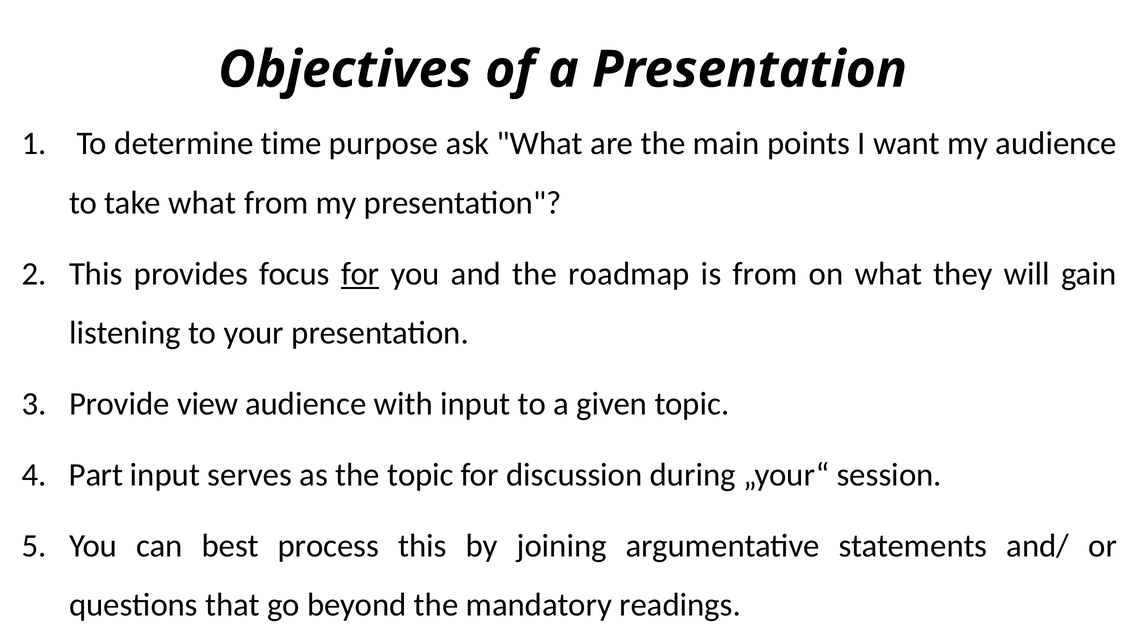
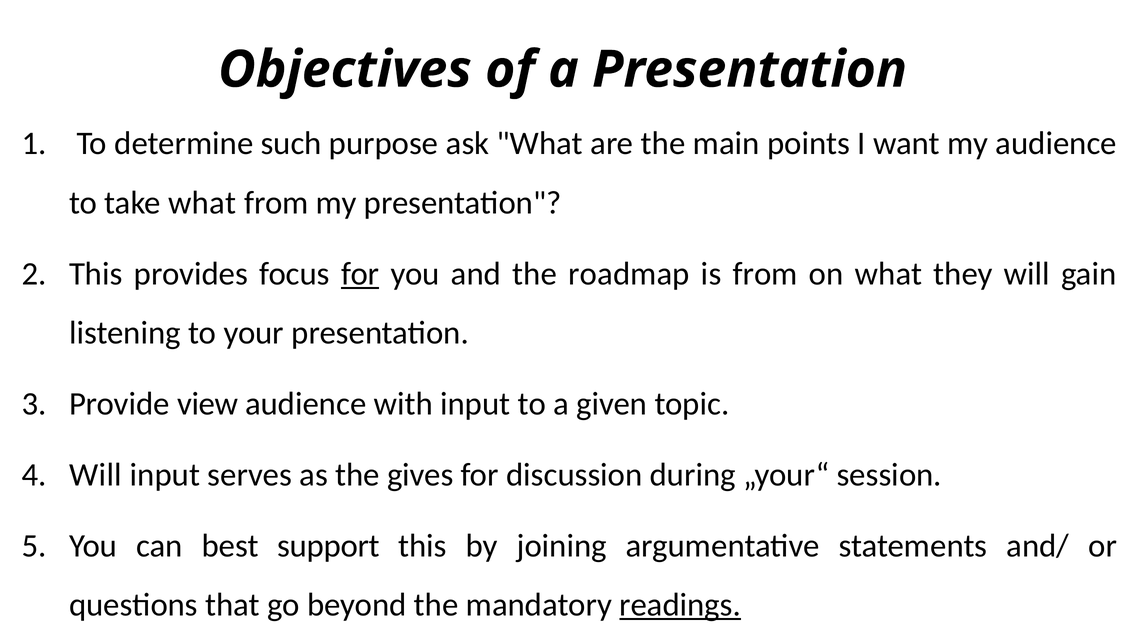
time: time -> such
Part at (96, 474): Part -> Will
the topic: topic -> gives
process: process -> support
readings underline: none -> present
